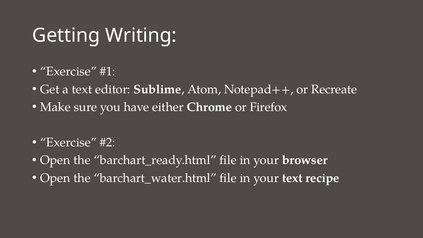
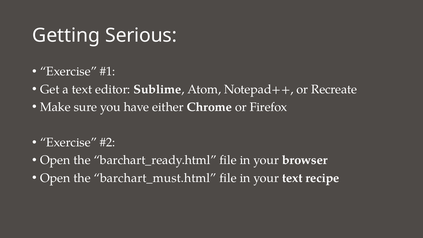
Writing: Writing -> Serious
barchart_water.html: barchart_water.html -> barchart_must.html
